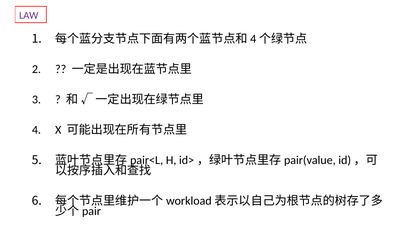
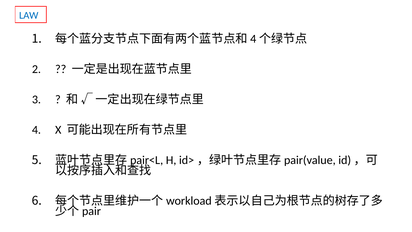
LAW colour: purple -> blue
